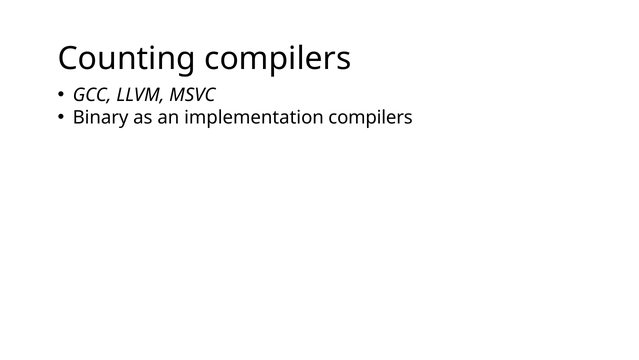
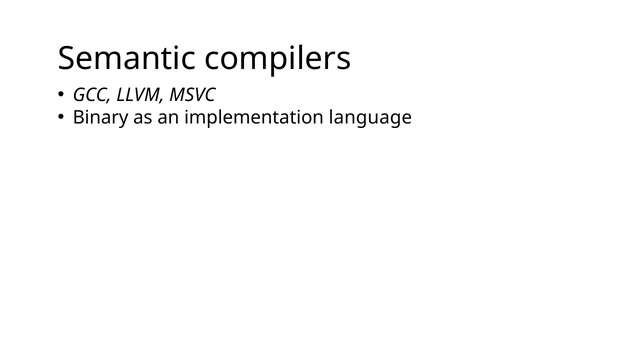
Counting: Counting -> Semantic
implementation compilers: compilers -> language
